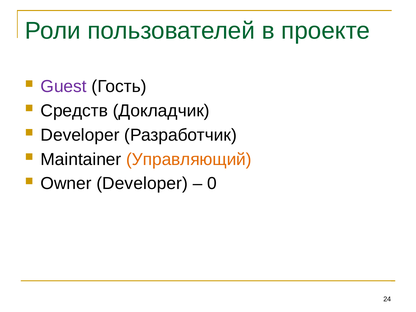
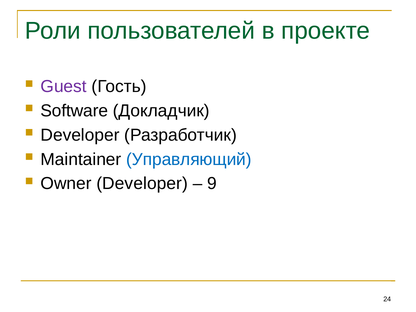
Средств: Средств -> Software
Управляющий colour: orange -> blue
0: 0 -> 9
